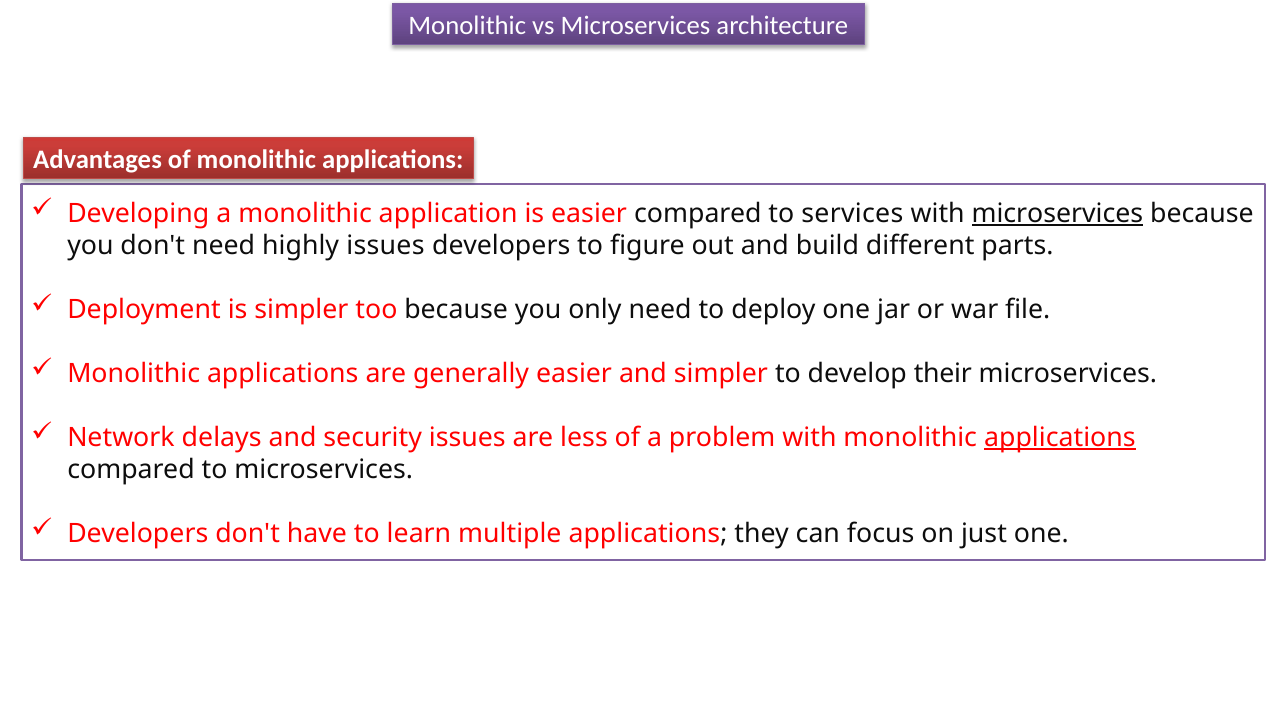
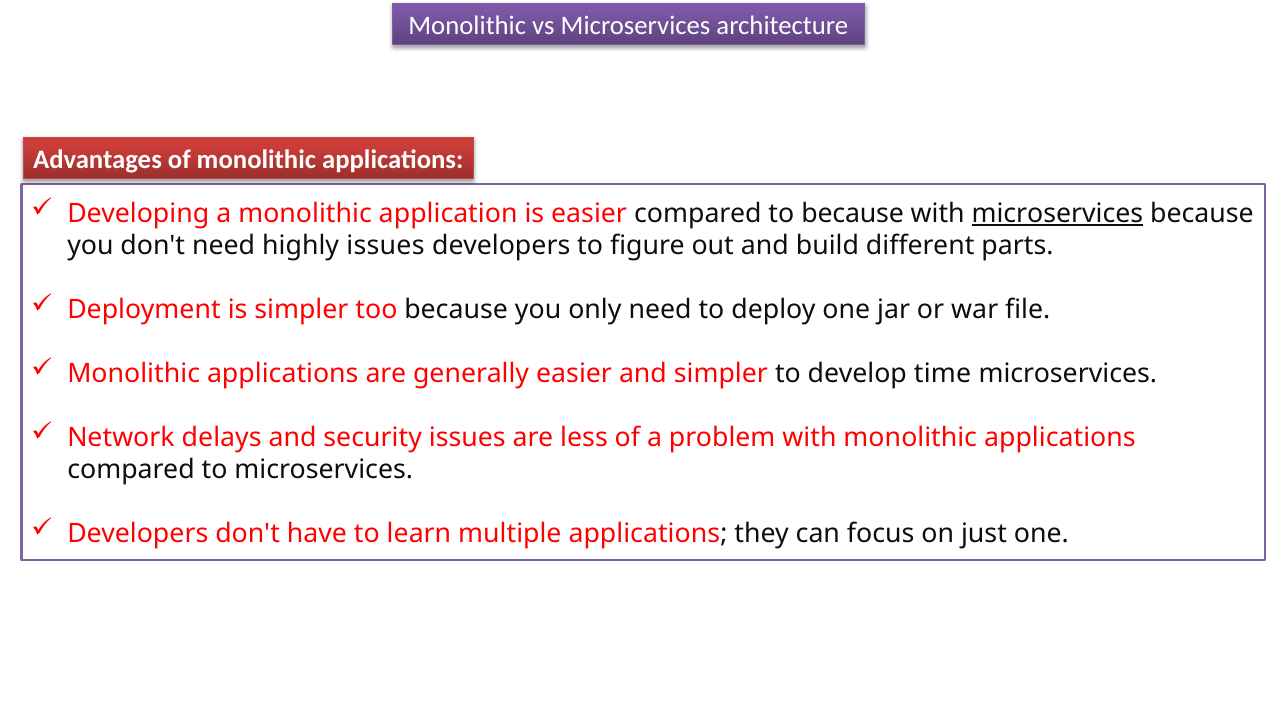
to services: services -> because
their: their -> time
applications at (1060, 438) underline: present -> none
